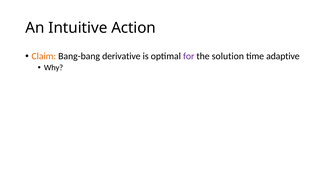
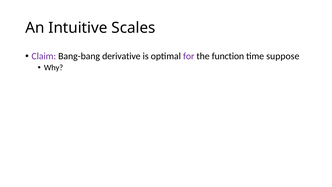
Action: Action -> Scales
Claim colour: orange -> purple
solution: solution -> function
adaptive: adaptive -> suppose
